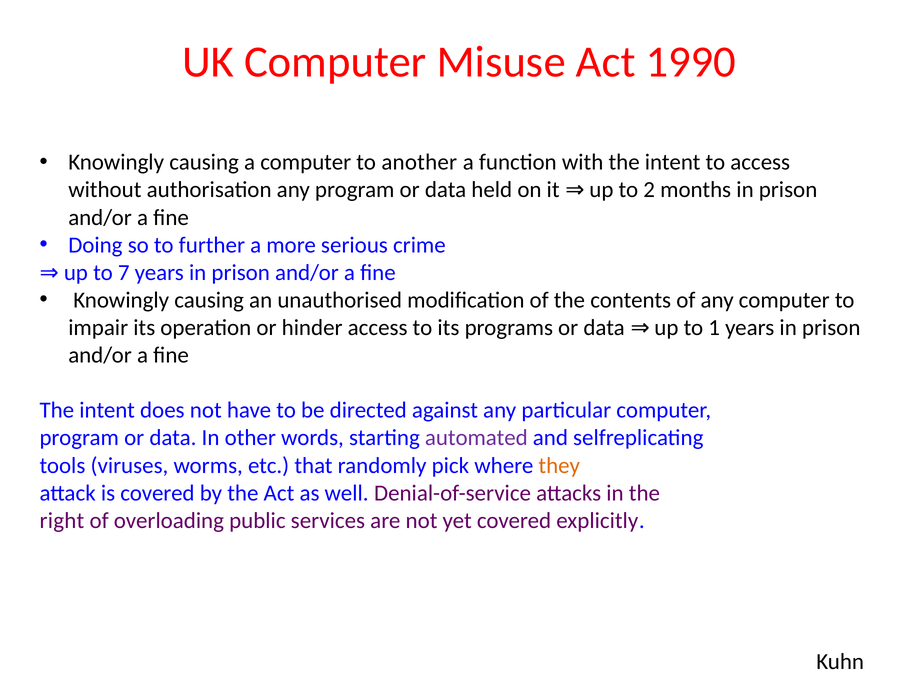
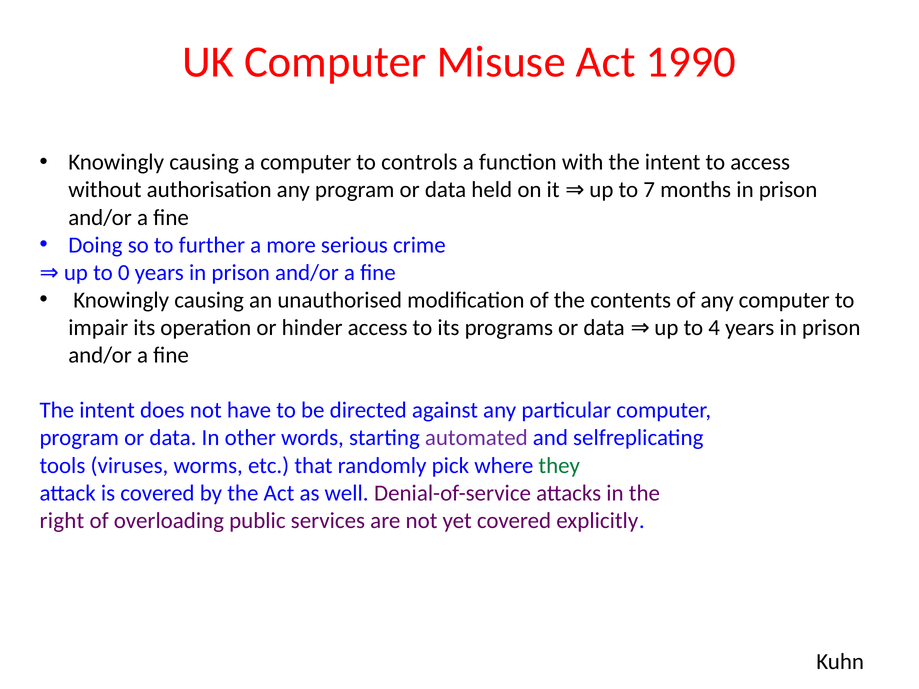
another: another -> controls
2: 2 -> 7
7: 7 -> 0
1: 1 -> 4
they colour: orange -> green
